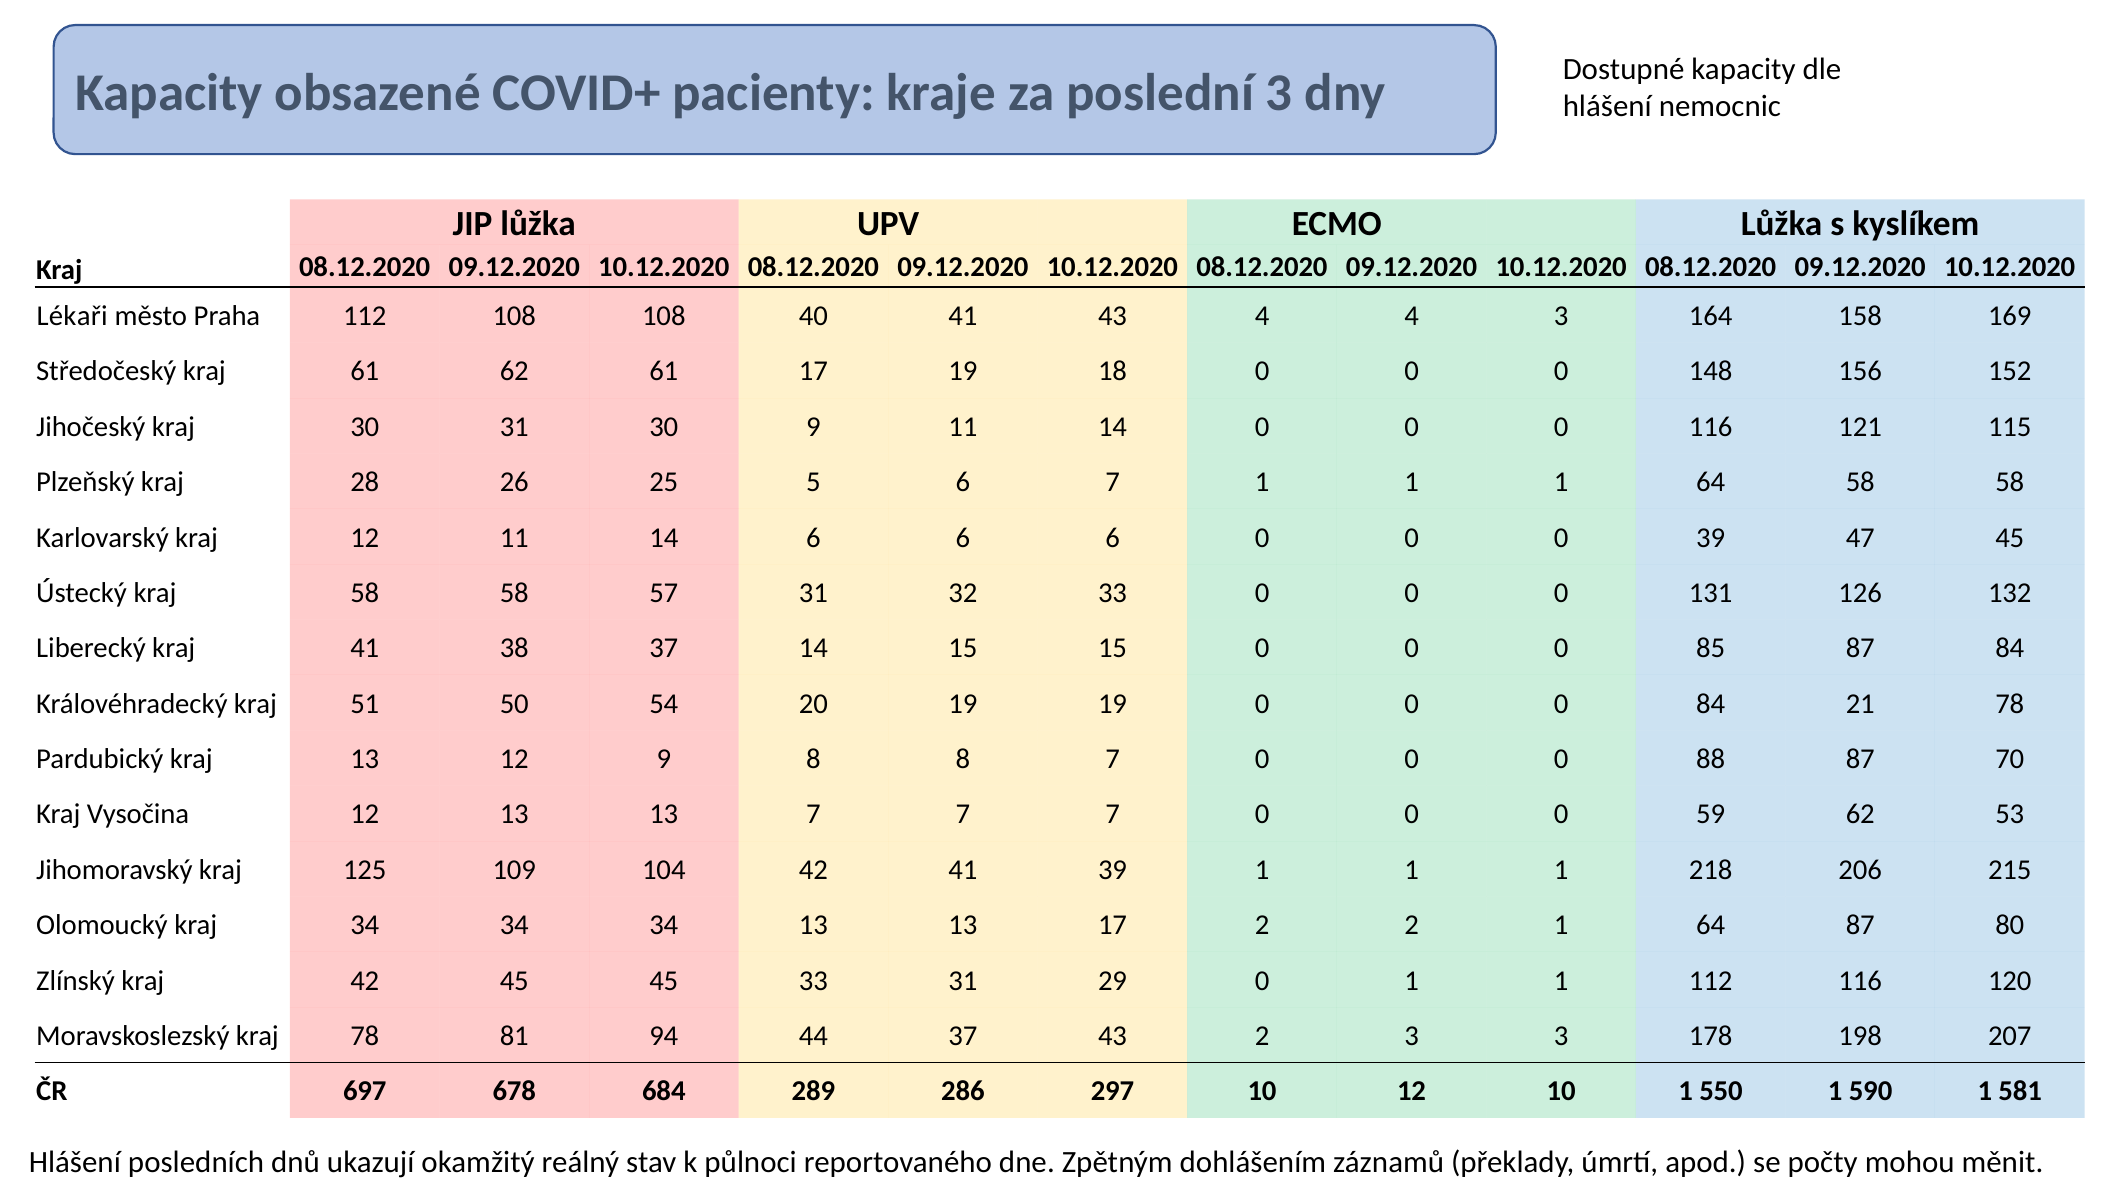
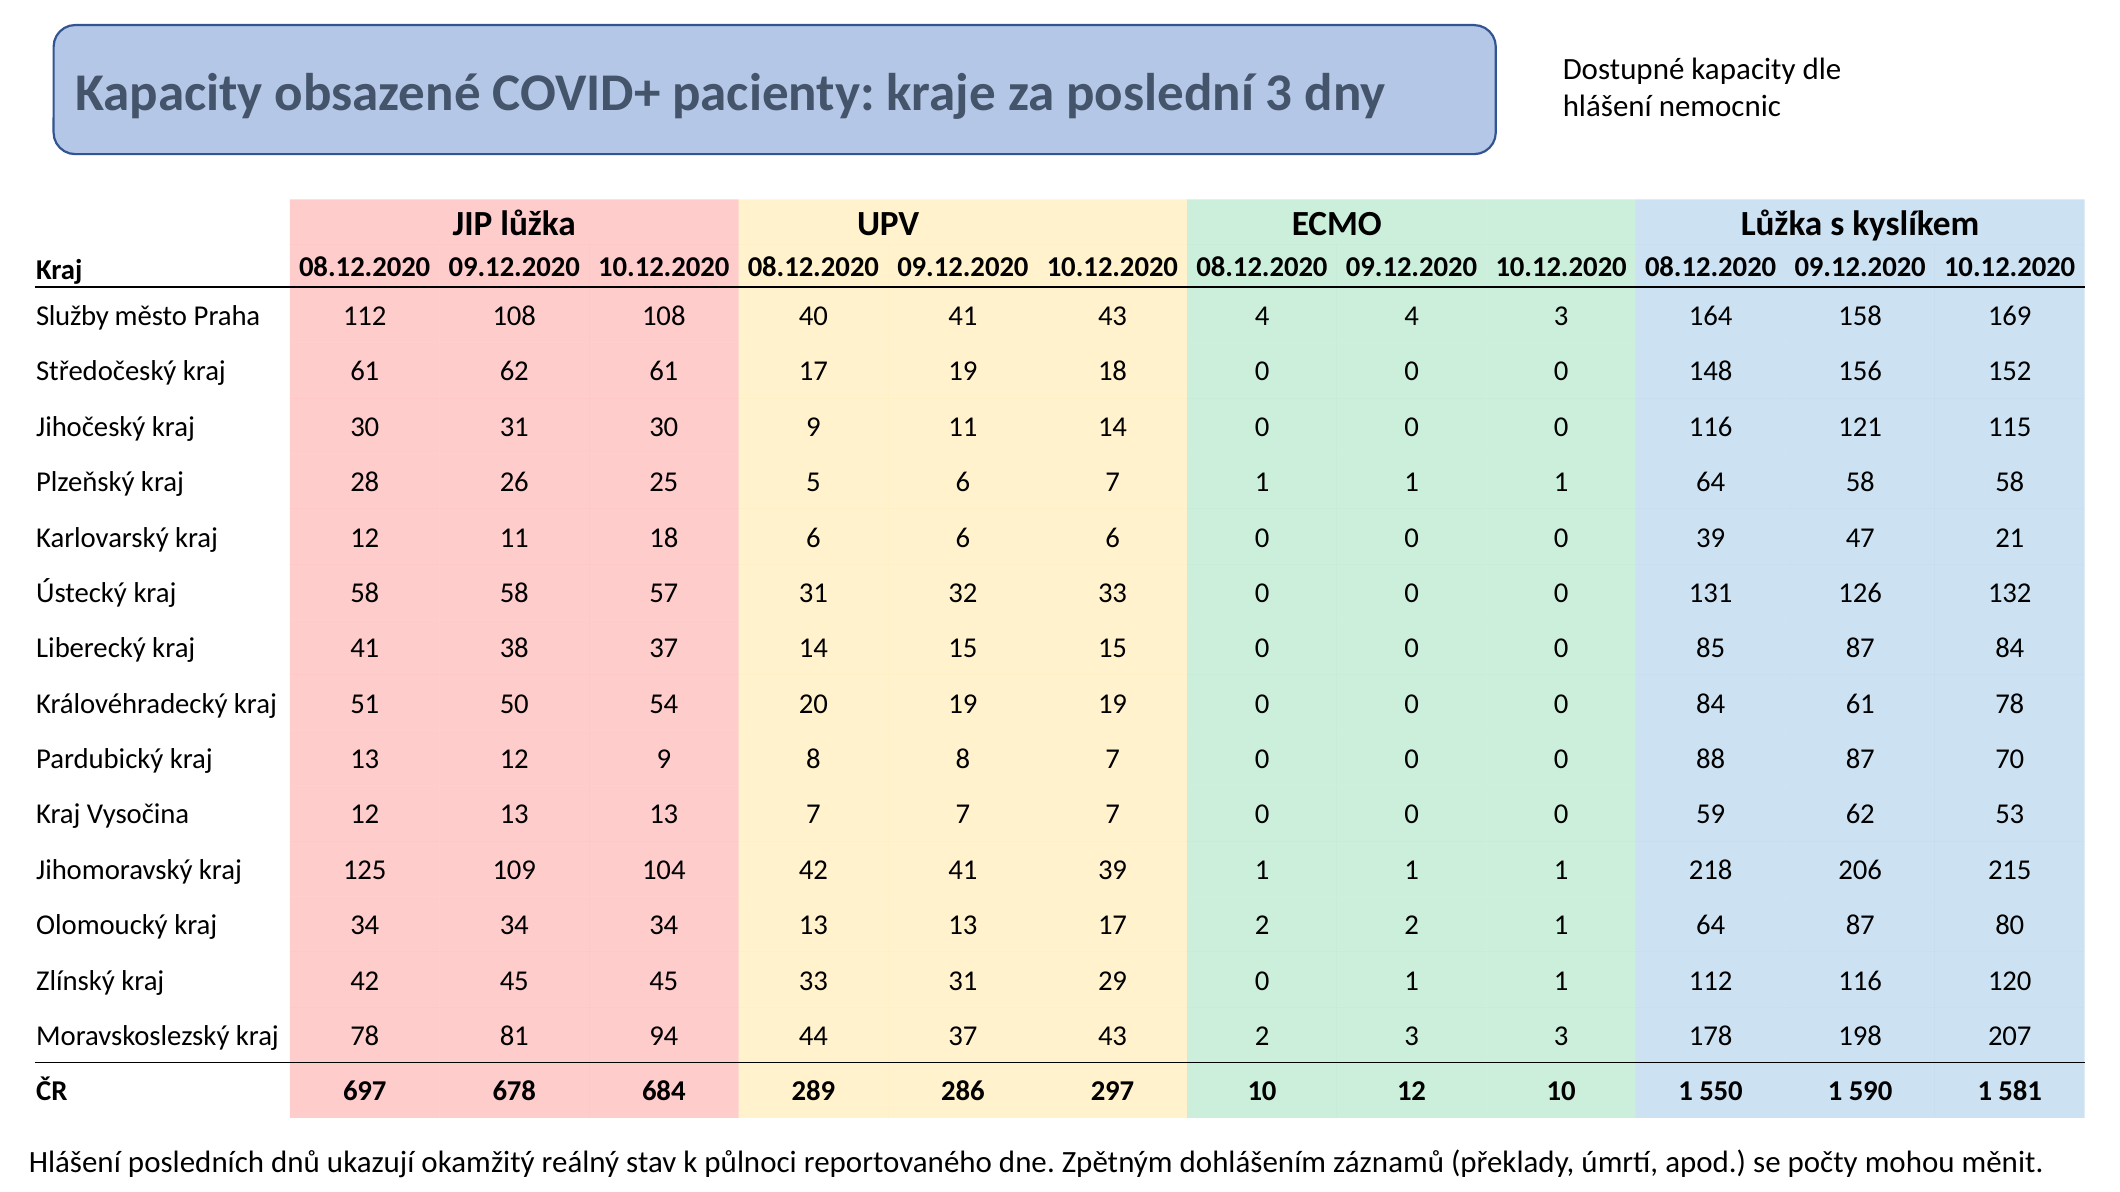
Lékaři: Lékaři -> Služby
12 11 14: 14 -> 18
47 45: 45 -> 21
84 21: 21 -> 61
